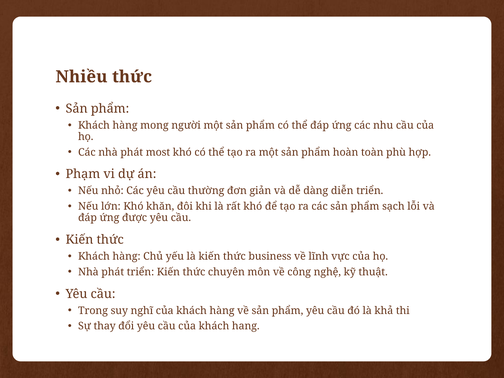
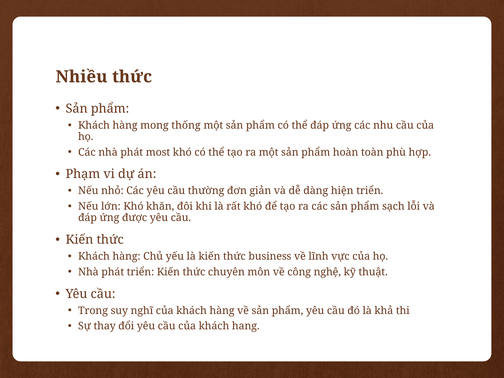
người: người -> thống
diễn: diễn -> hiện
